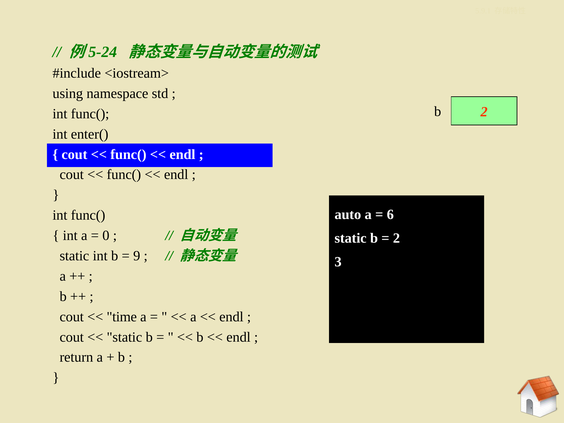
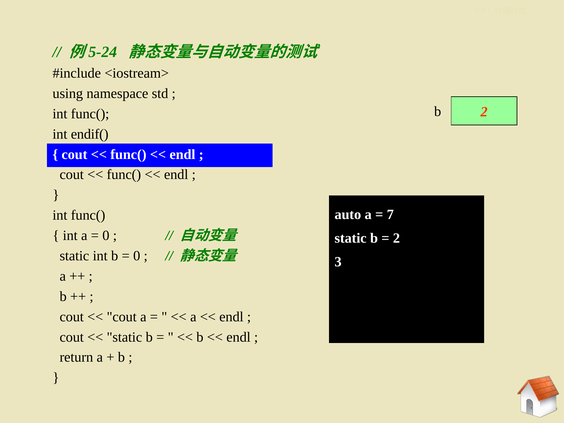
enter(: enter( -> endif(
6: 6 -> 7
9 at (137, 256): 9 -> 0
time at (122, 317): time -> cout
